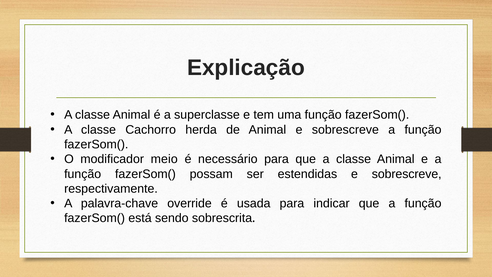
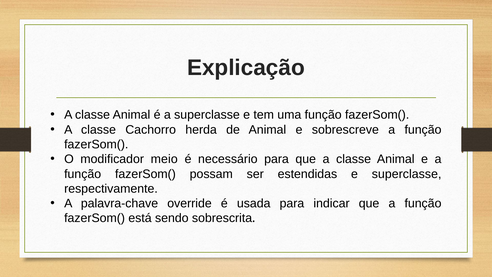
estendidas e sobrescreve: sobrescreve -> superclasse
